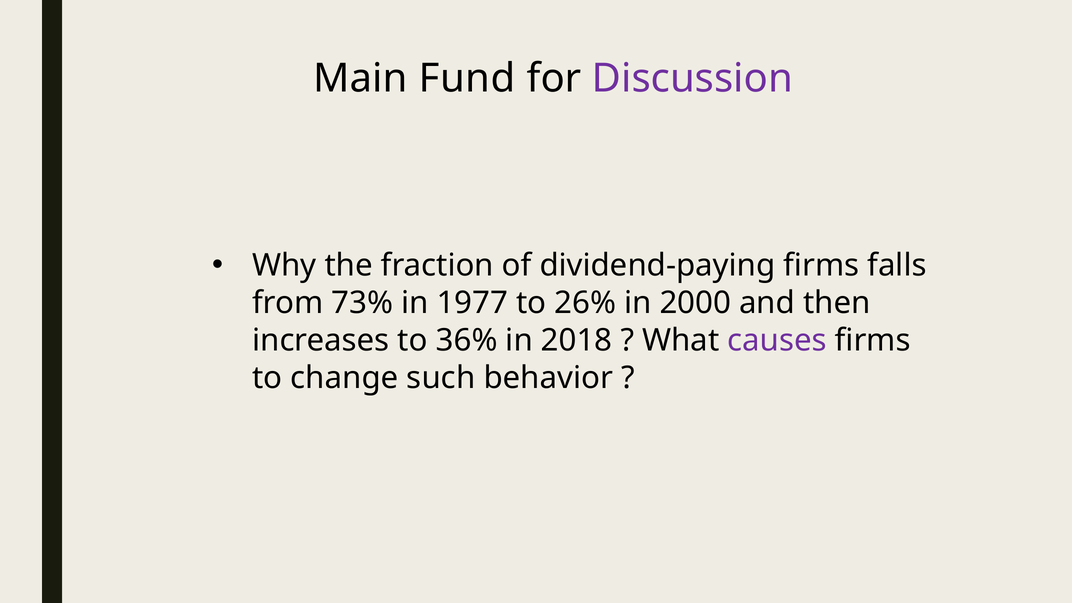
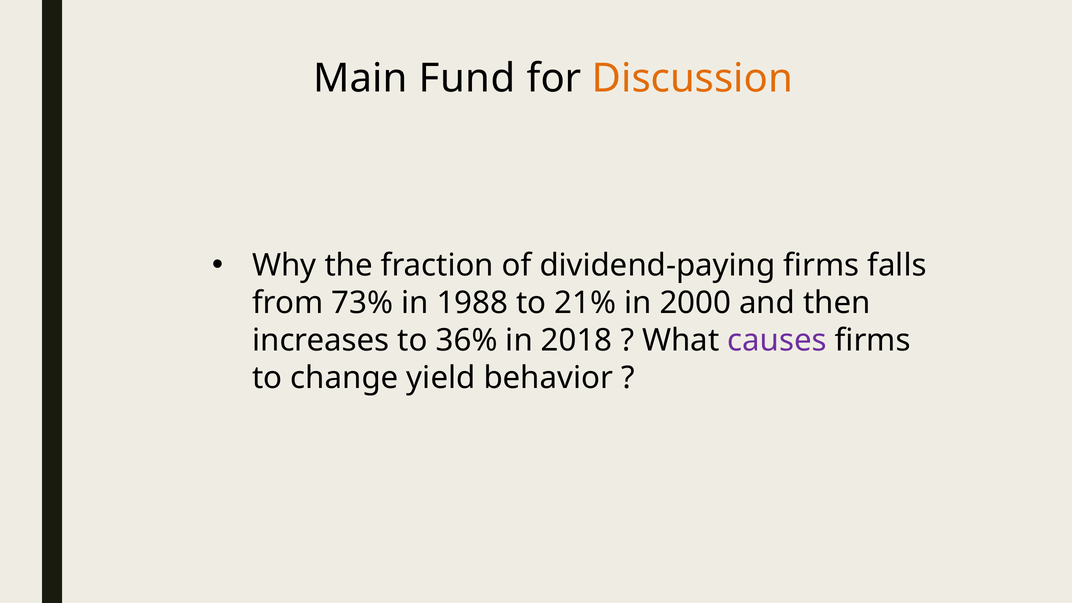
Discussion colour: purple -> orange
1977: 1977 -> 1988
26%: 26% -> 21%
such: such -> yield
